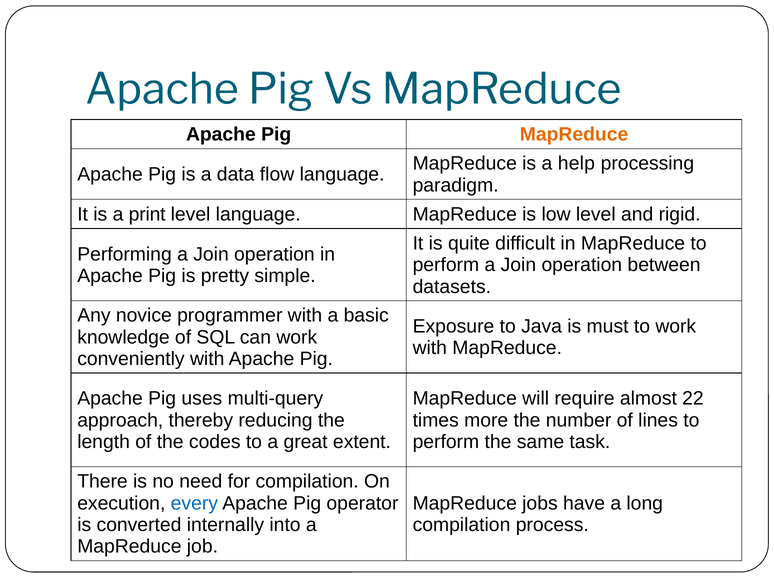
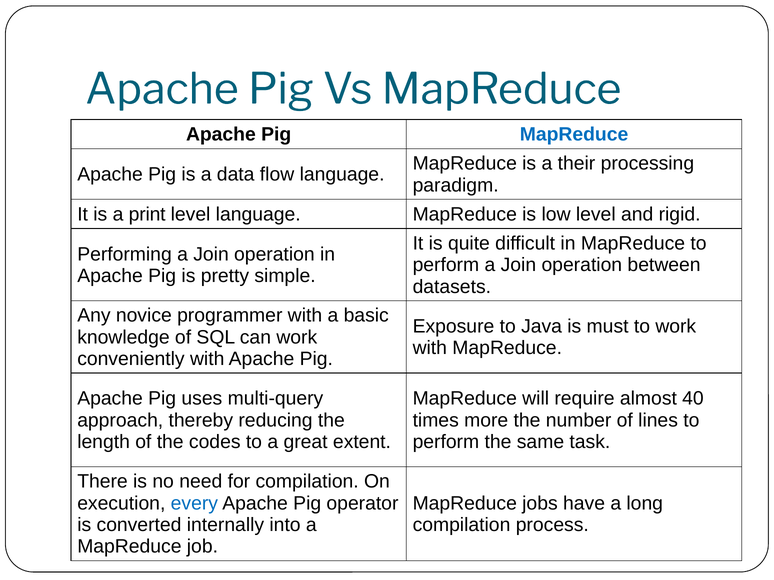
MapReduce at (574, 135) colour: orange -> blue
help: help -> their
22: 22 -> 40
